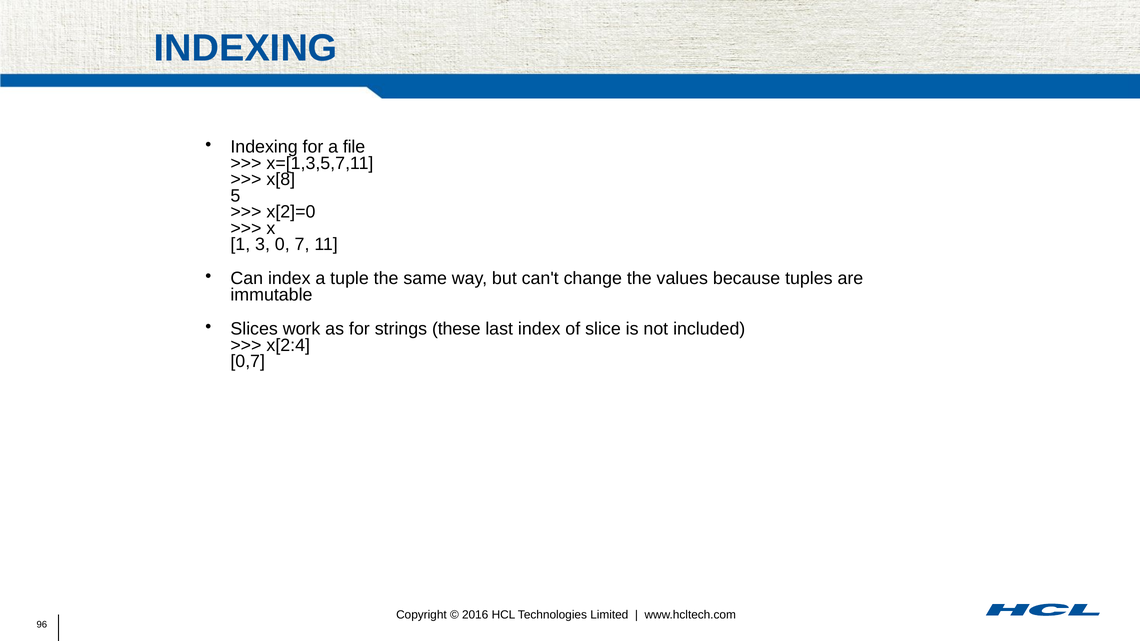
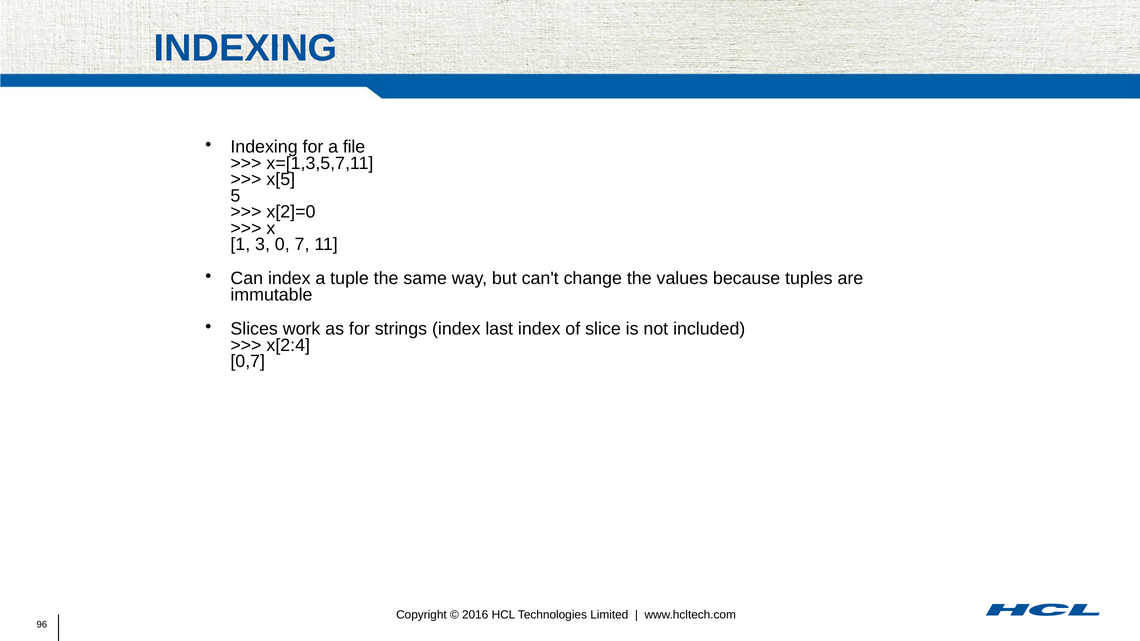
x[8: x[8 -> x[5
strings these: these -> index
